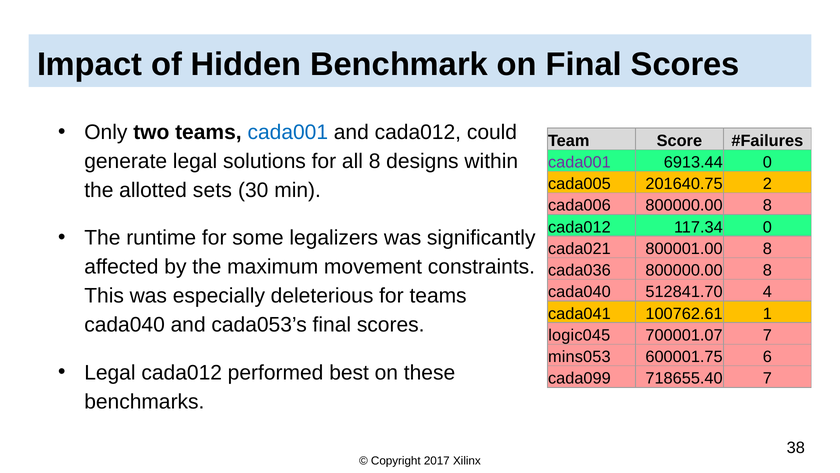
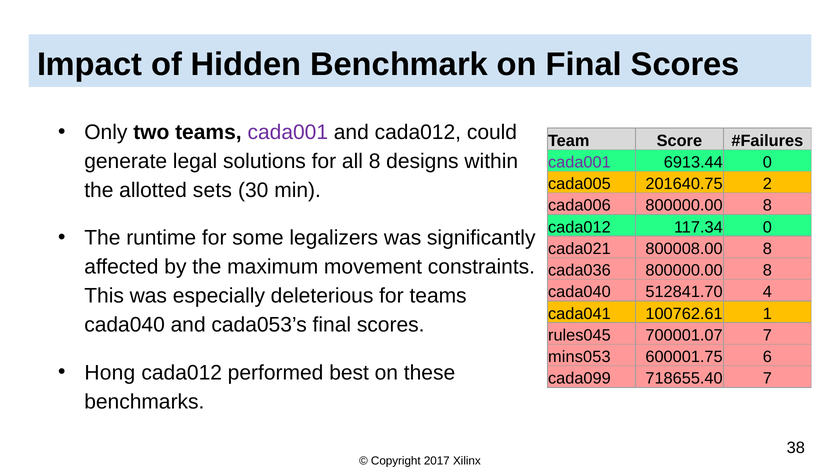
cada001 at (288, 132) colour: blue -> purple
800001.00: 800001.00 -> 800008.00
logic045: logic045 -> rules045
Legal at (110, 372): Legal -> Hong
